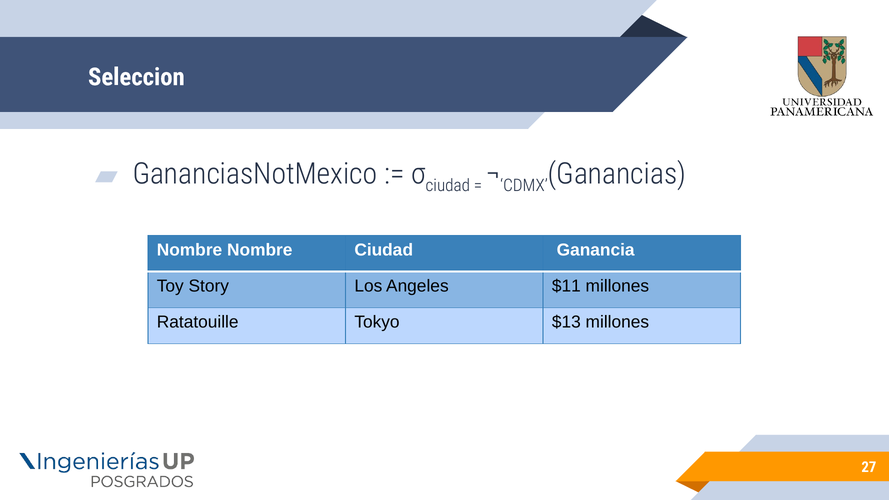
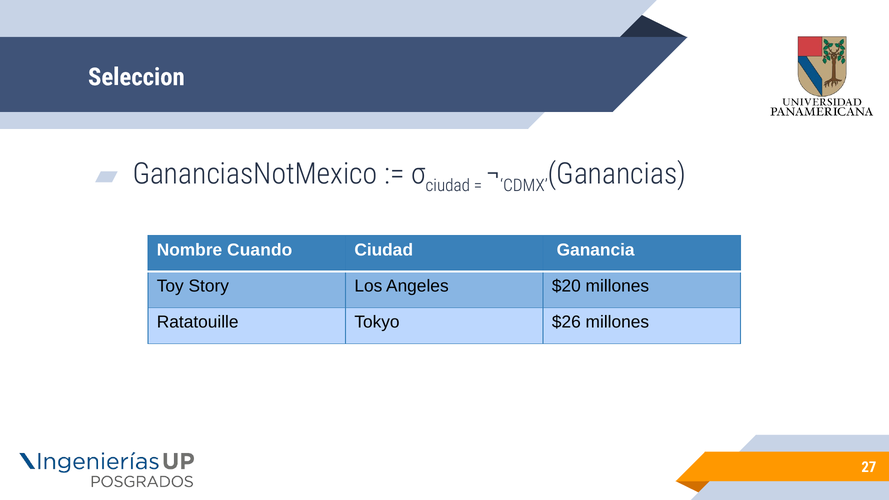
Nombre Nombre: Nombre -> Cuando
$11: $11 -> $20
$13: $13 -> $26
